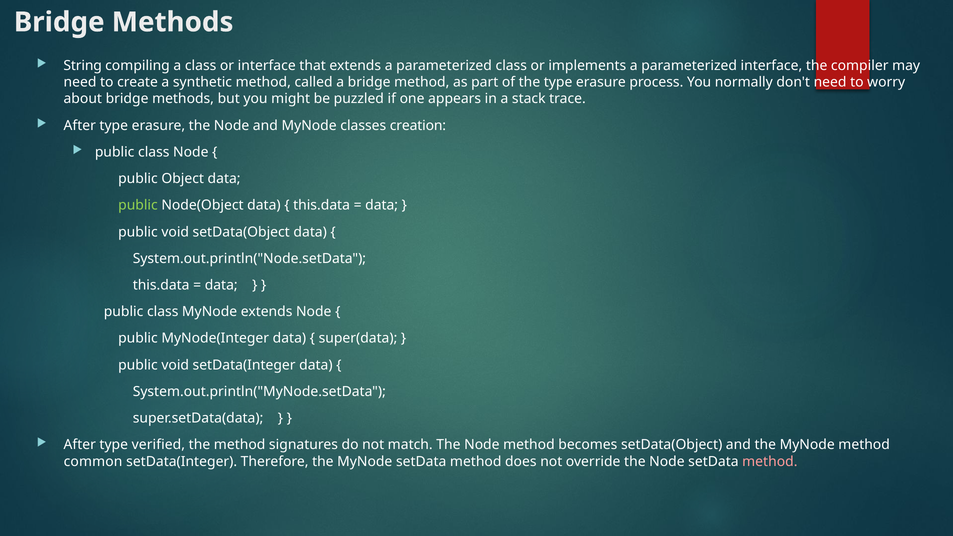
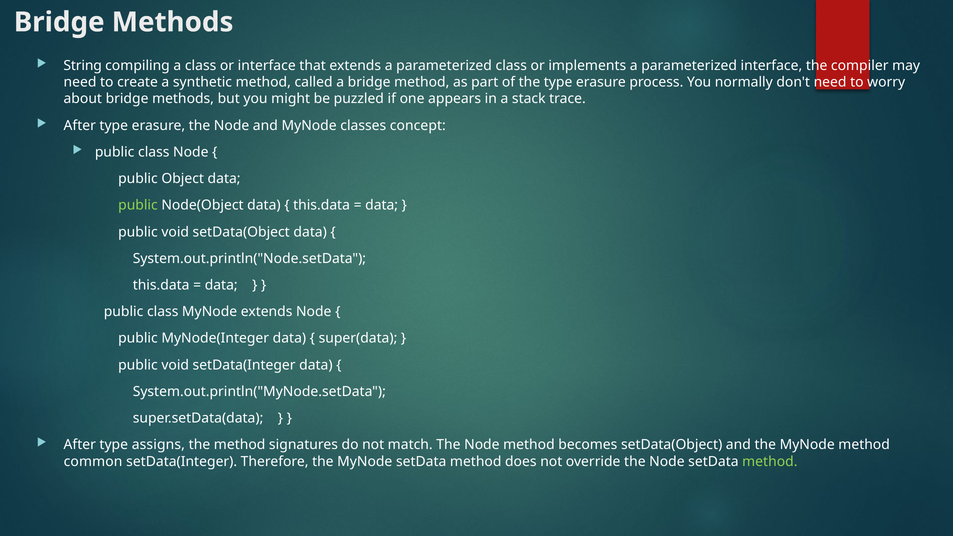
creation: creation -> concept
verified: verified -> assigns
method at (770, 462) colour: pink -> light green
